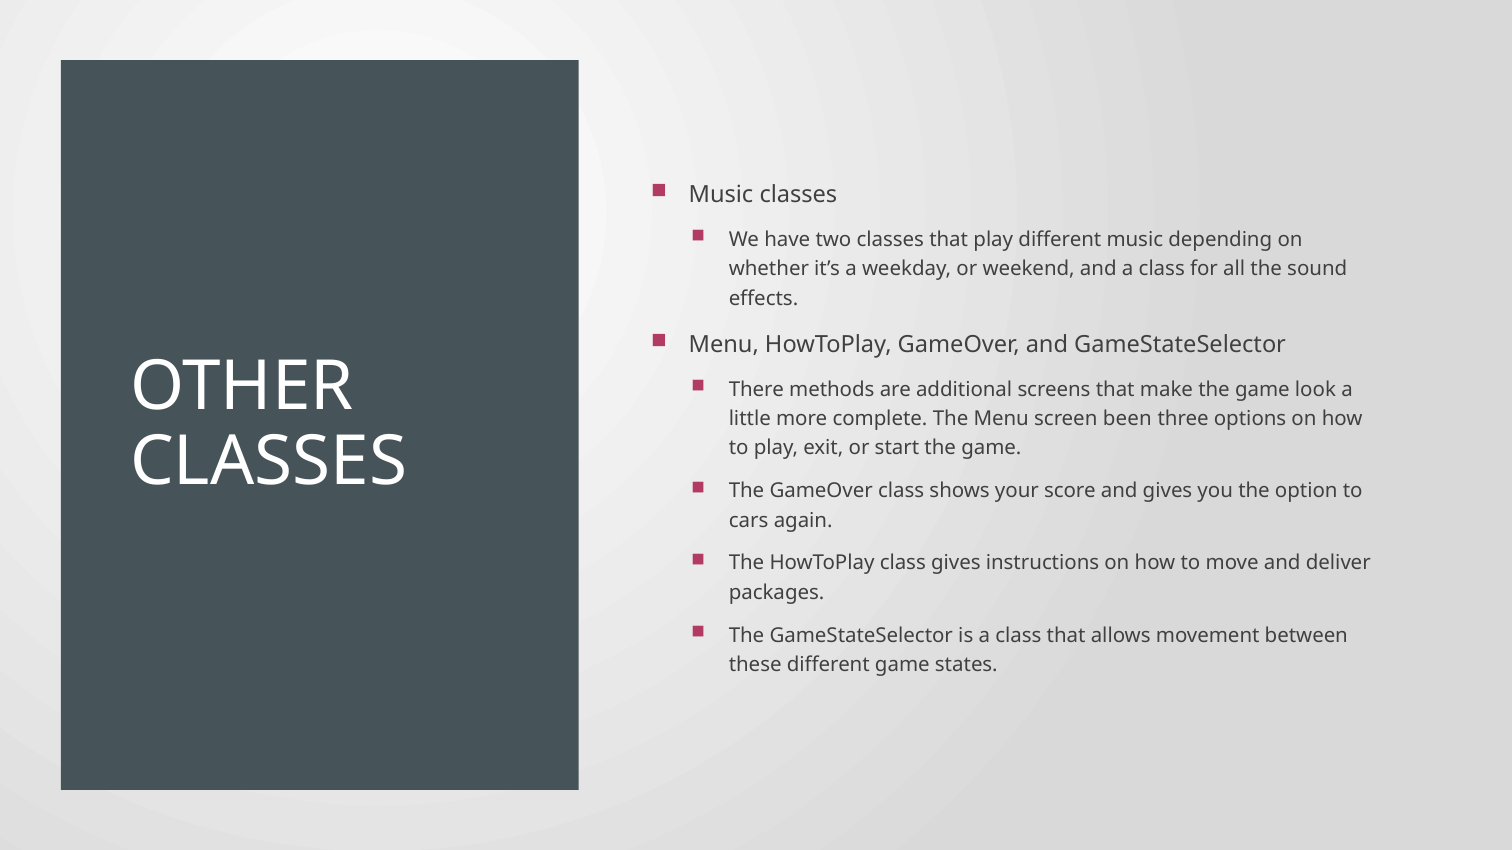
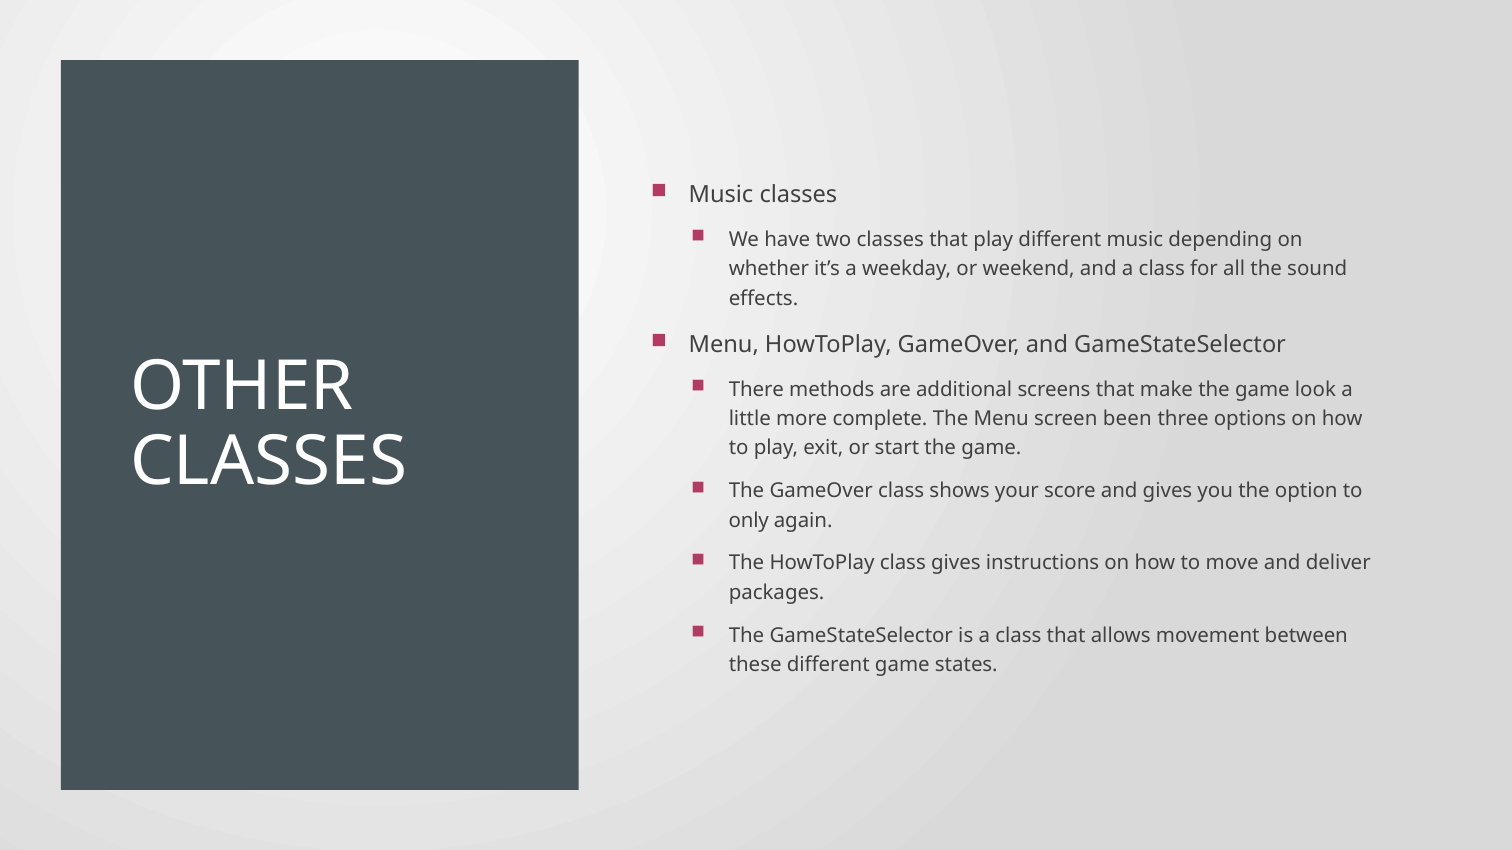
cars: cars -> only
